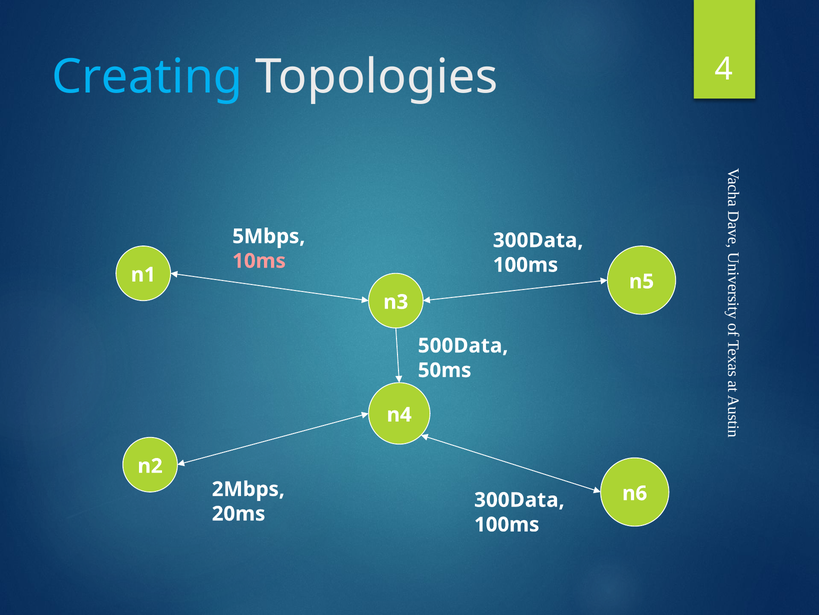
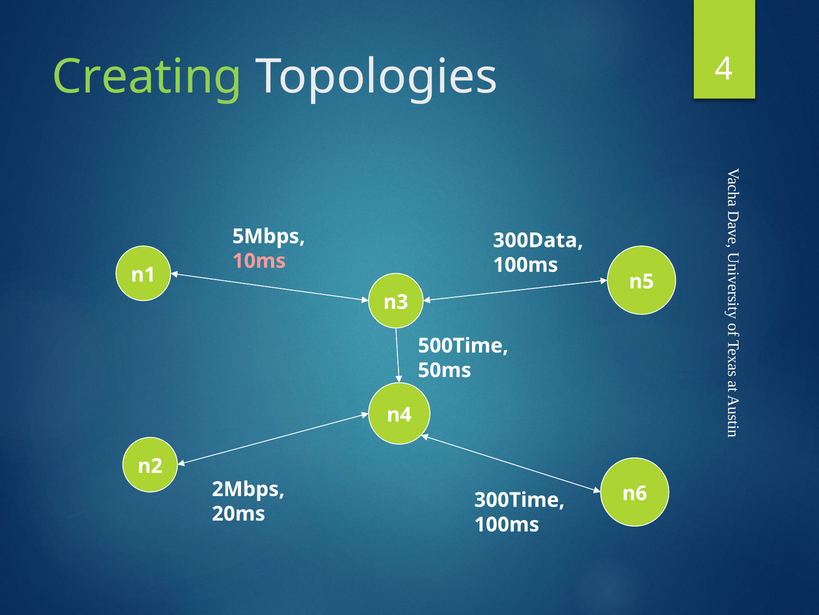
Creating colour: light blue -> light green
500Data: 500Data -> 500Time
300Data at (519, 499): 300Data -> 300Time
